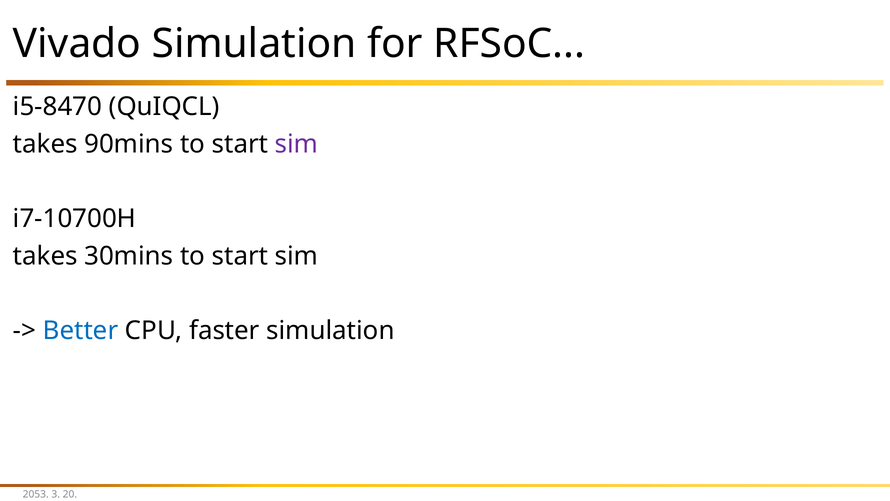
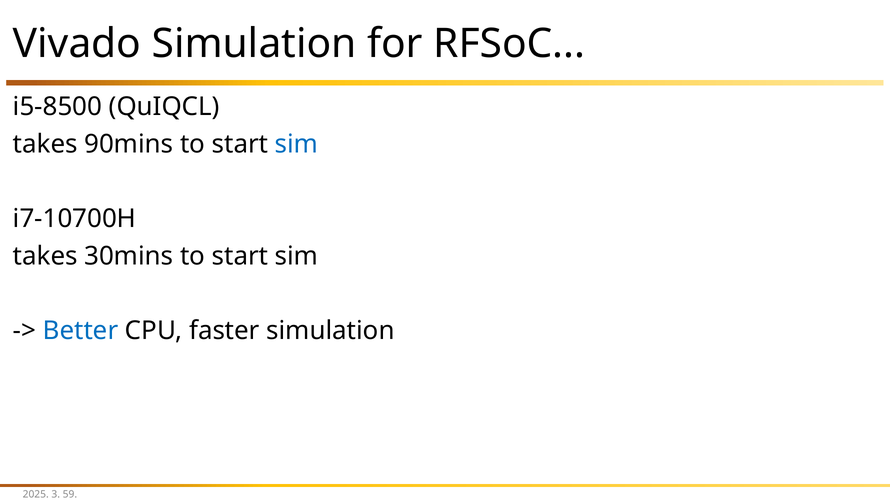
i5-8470: i5-8470 -> i5-8500
sim at (297, 144) colour: purple -> blue
2053: 2053 -> 2025
20: 20 -> 59
